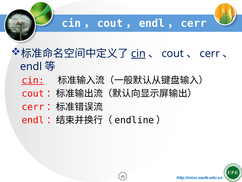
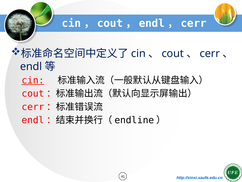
cin at (138, 53) underline: present -> none
